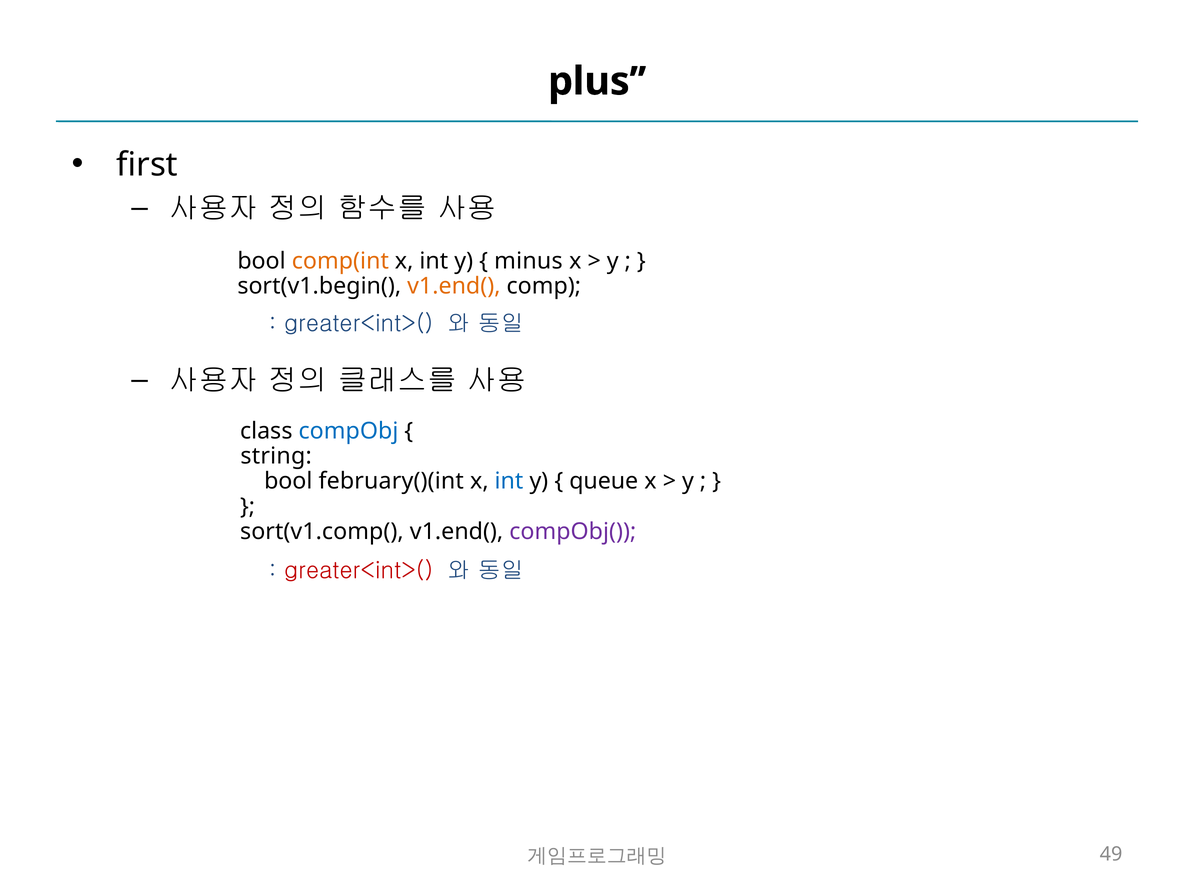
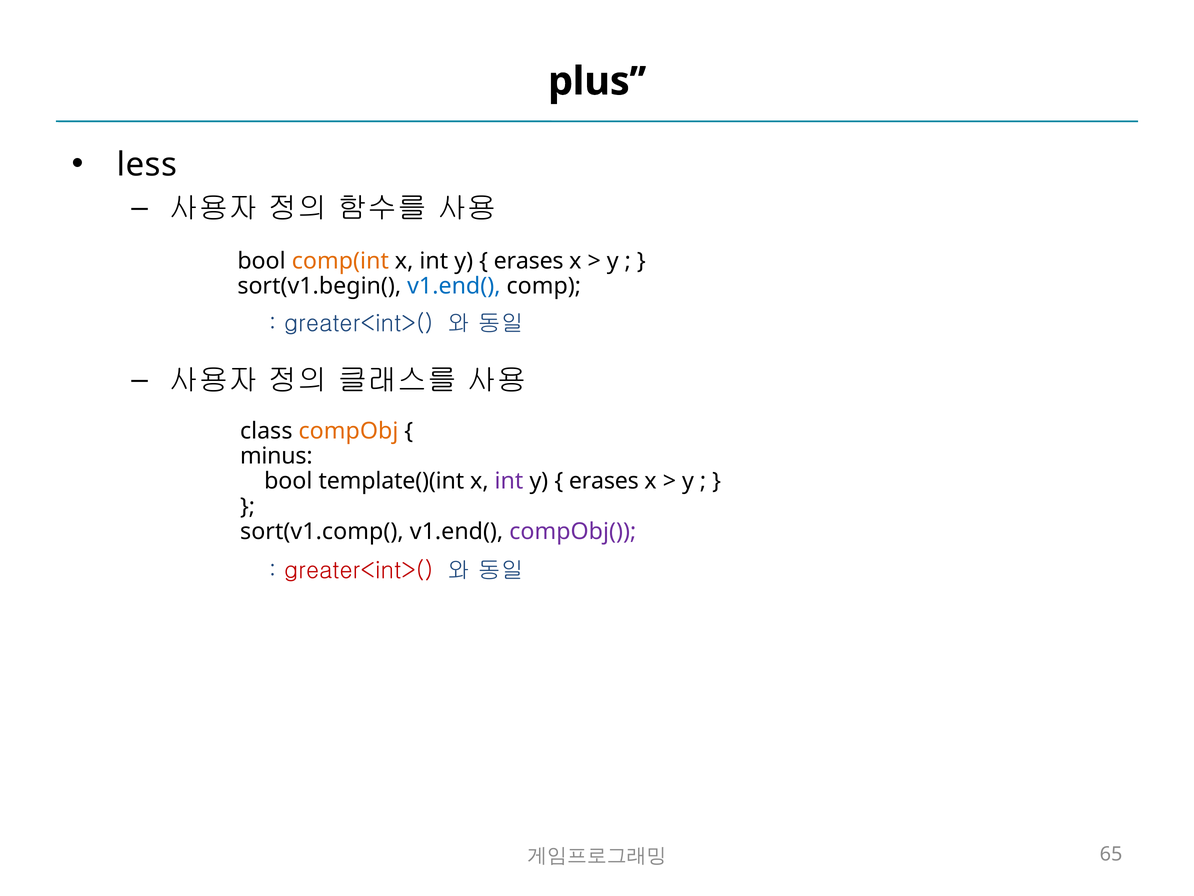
first: first -> less
minus at (528, 261): minus -> erases
v1.end( at (454, 286) colour: orange -> blue
compObj colour: blue -> orange
string: string -> minus
february()(int: february()(int -> template()(int
int at (509, 481) colour: blue -> purple
queue at (604, 481): queue -> erases
49: 49 -> 65
